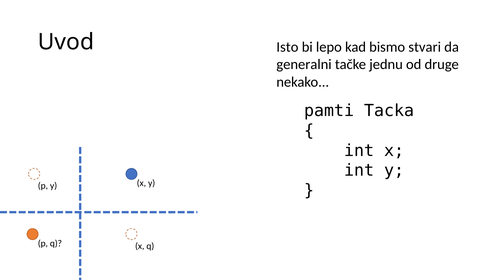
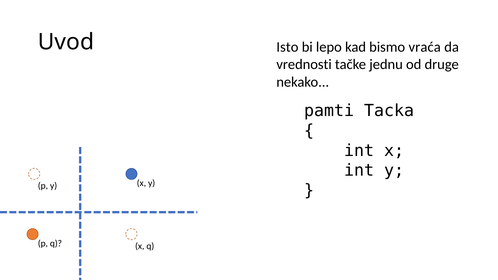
stvari: stvari -> vraća
generalni: generalni -> vrednosti
